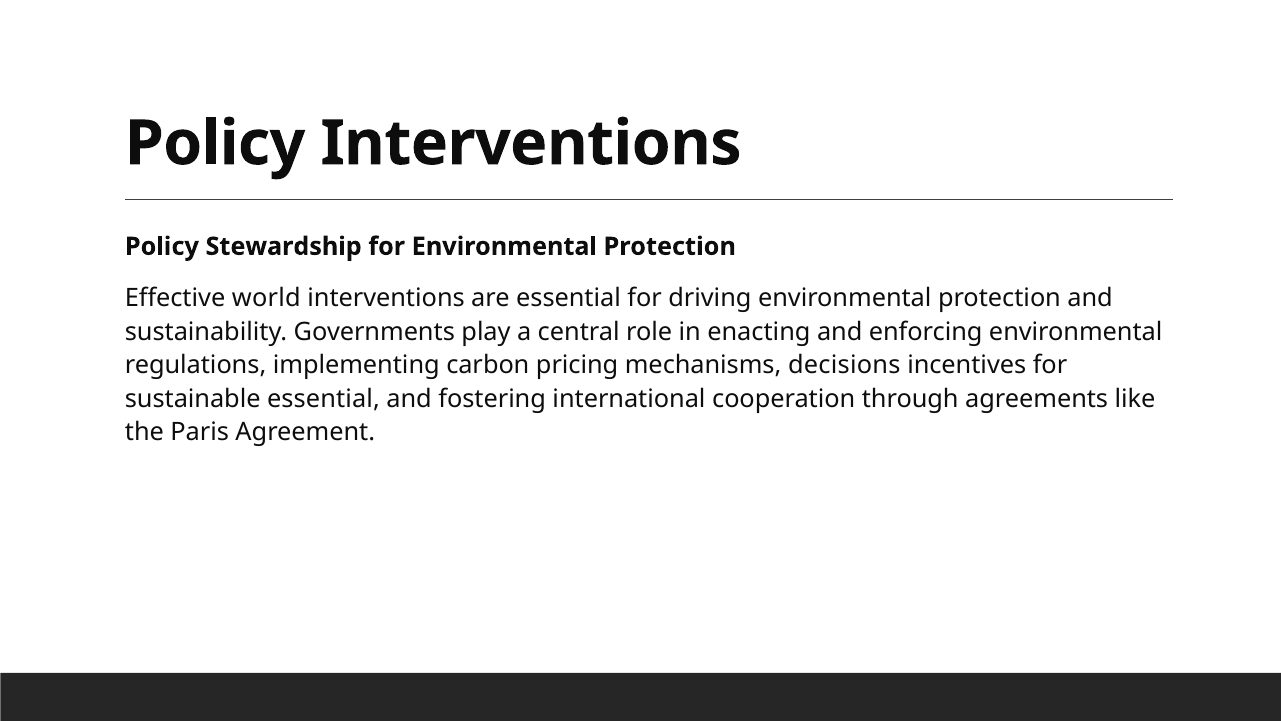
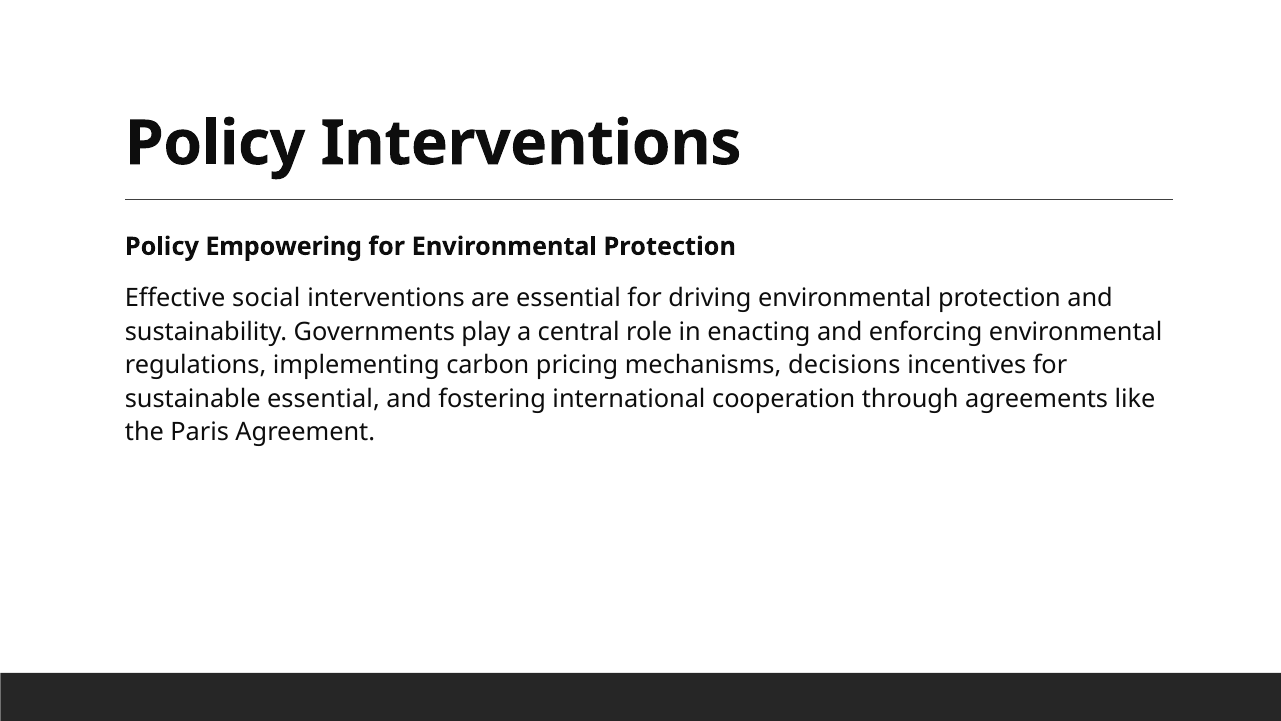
Stewardship: Stewardship -> Empowering
world: world -> social
